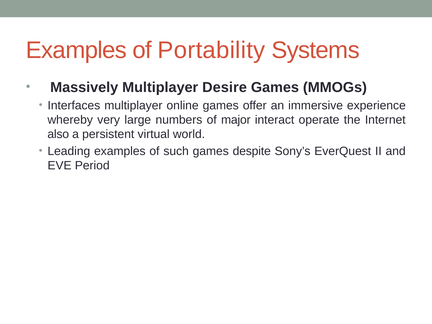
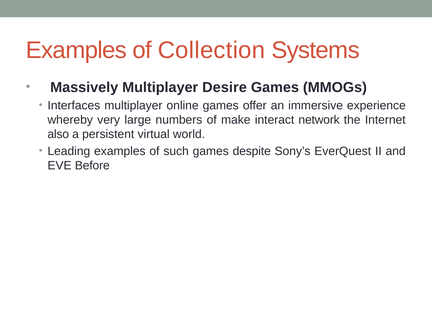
Portability: Portability -> Collection
major: major -> make
operate: operate -> network
Period: Period -> Before
